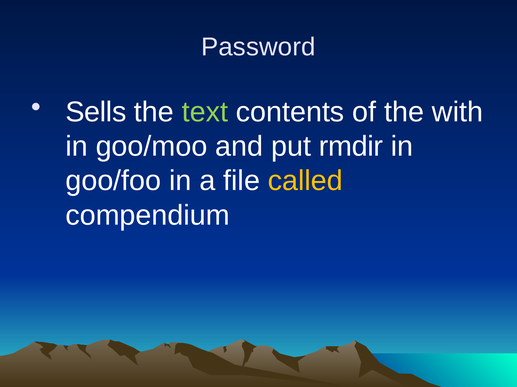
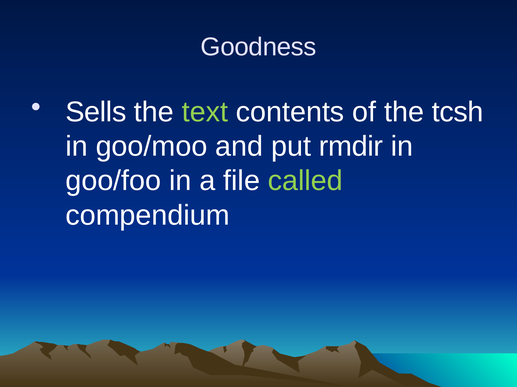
Password: Password -> Goodness
with: with -> tcsh
called colour: yellow -> light green
